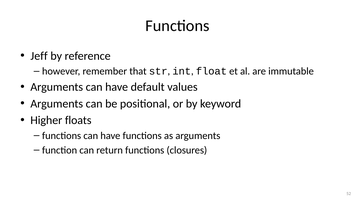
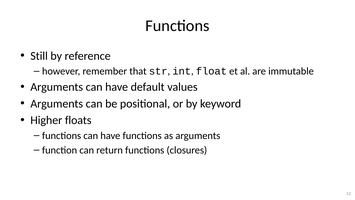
Jeff: Jeff -> Still
